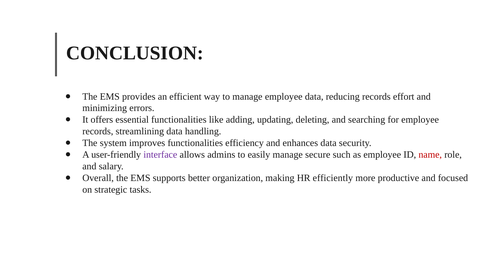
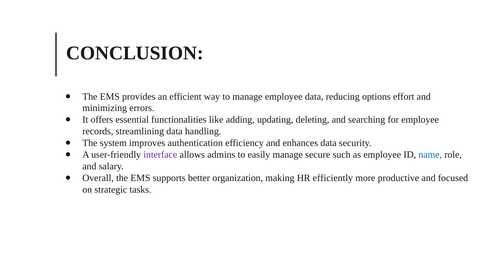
reducing records: records -> options
improves functionalities: functionalities -> authentication
name colour: red -> blue
